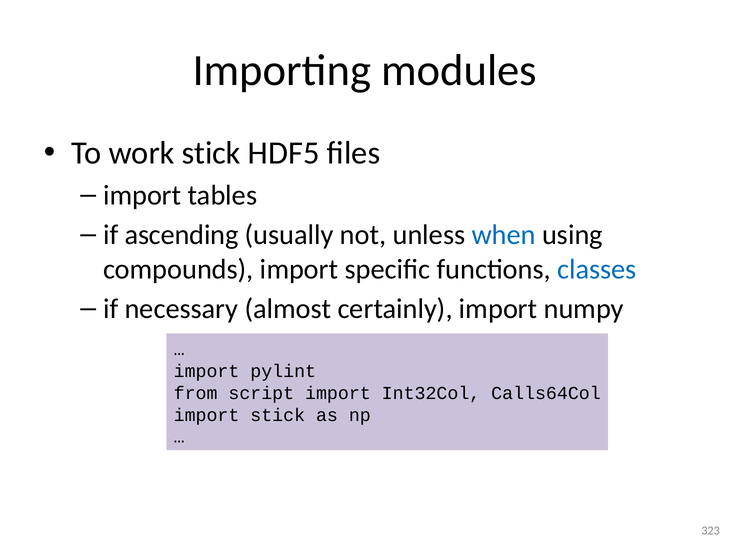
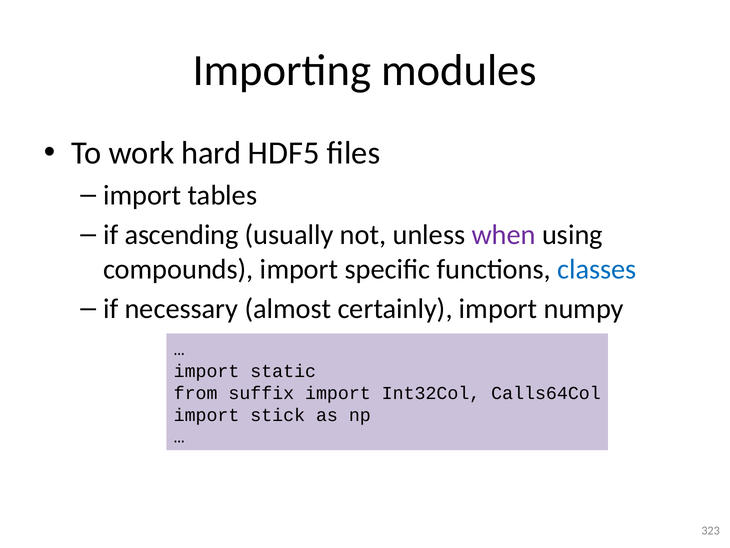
work stick: stick -> hard
when colour: blue -> purple
pylint: pylint -> static
script: script -> suffix
